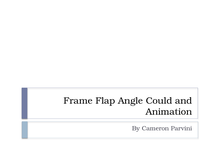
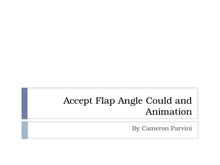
Frame: Frame -> Accept
